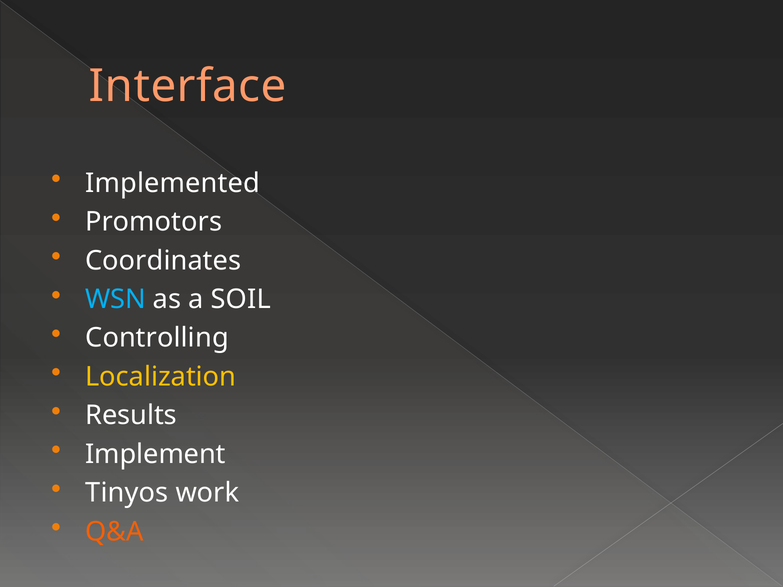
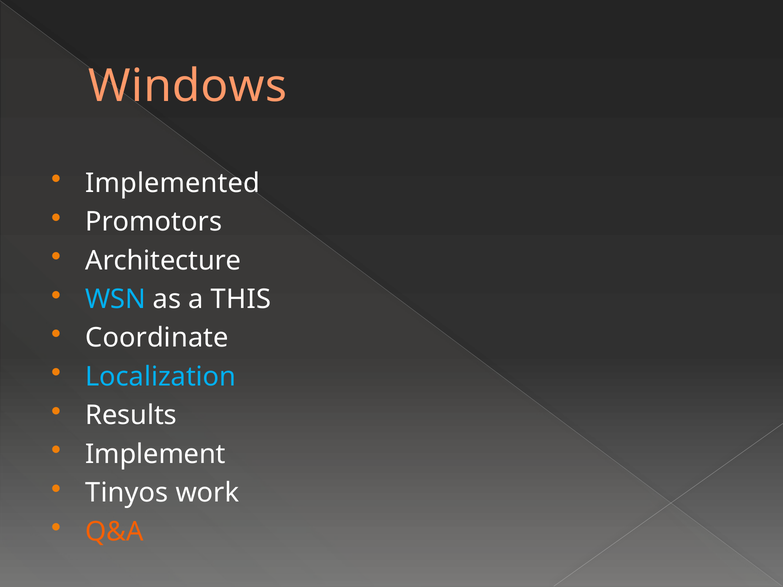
Interface: Interface -> Windows
Coordinates: Coordinates -> Architecture
SOIL: SOIL -> THIS
Controlling: Controlling -> Coordinate
Localization colour: yellow -> light blue
